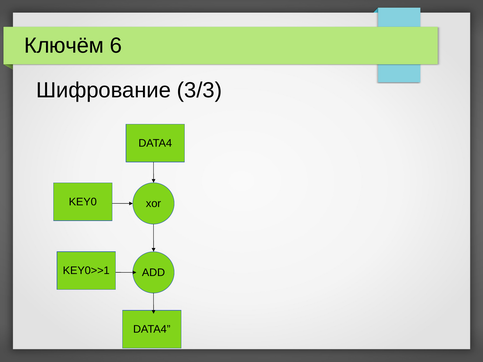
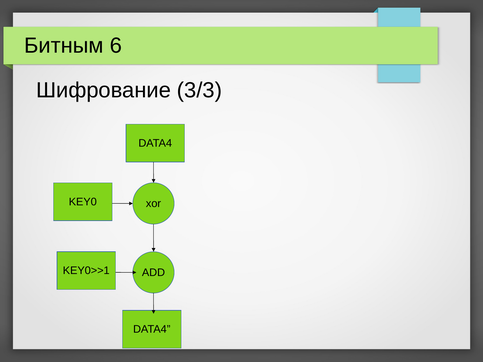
Ключём: Ключём -> Битным
